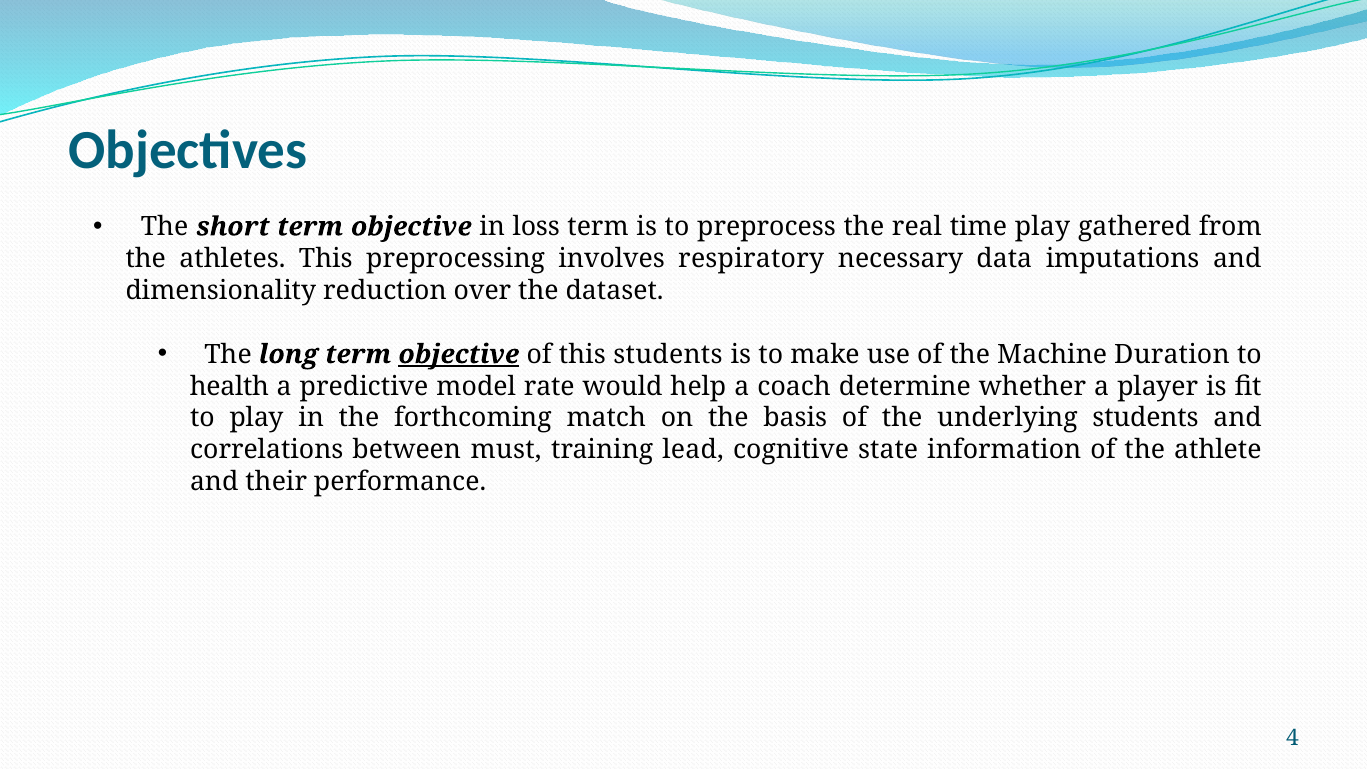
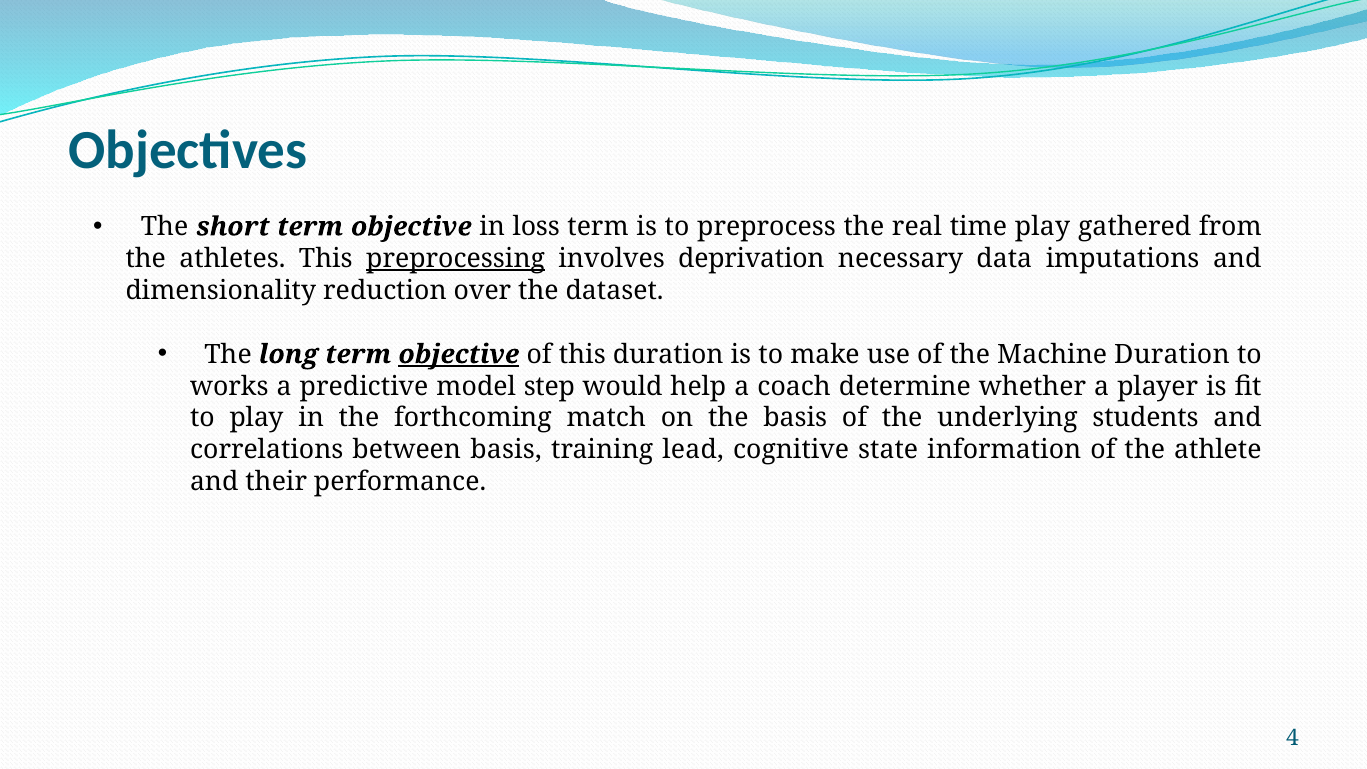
preprocessing underline: none -> present
respiratory: respiratory -> deprivation
this students: students -> duration
health: health -> works
rate: rate -> step
between must: must -> basis
